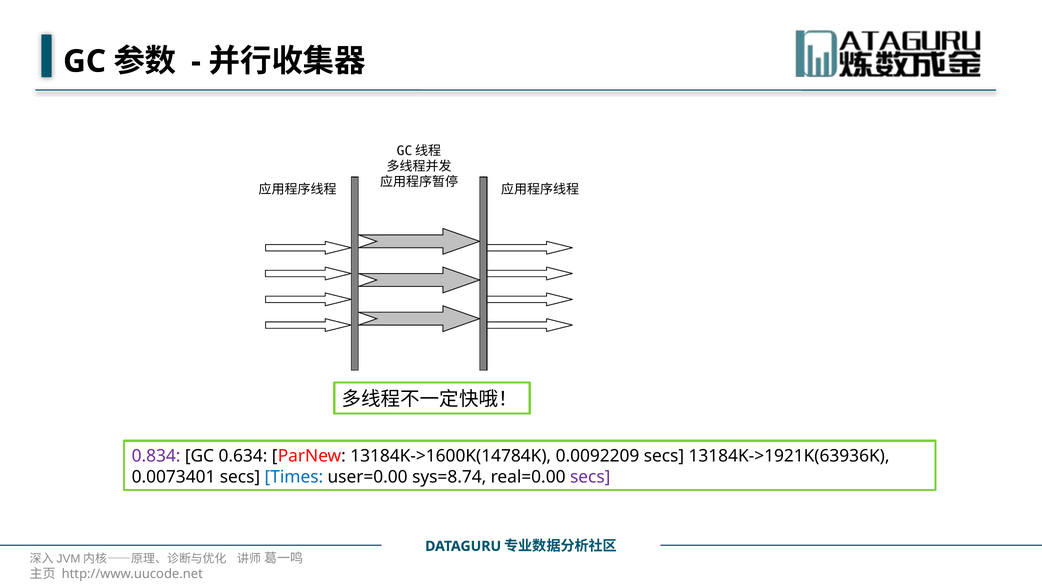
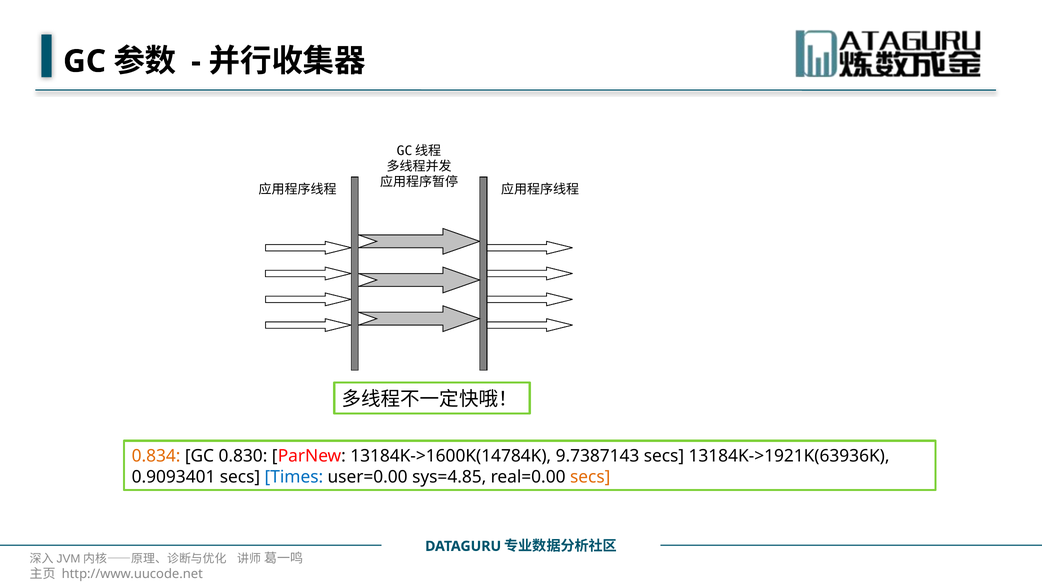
0.834 colour: purple -> orange
0.634: 0.634 -> 0.830
0.0092209: 0.0092209 -> 9.7387143
0.0073401: 0.0073401 -> 0.9093401
sys=8.74: sys=8.74 -> sys=4.85
secs at (590, 477) colour: purple -> orange
